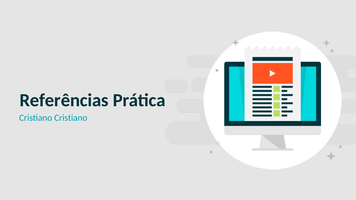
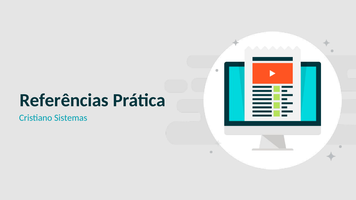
Cristiano Cristiano: Cristiano -> Sistemas
